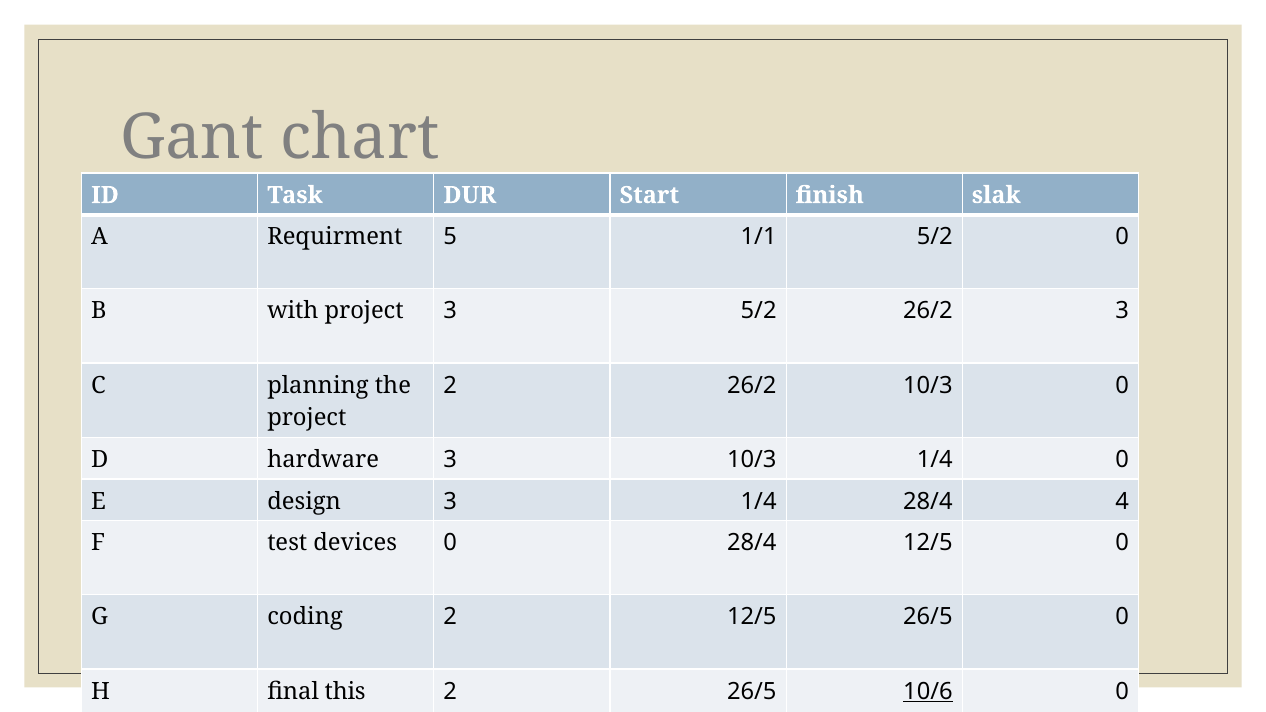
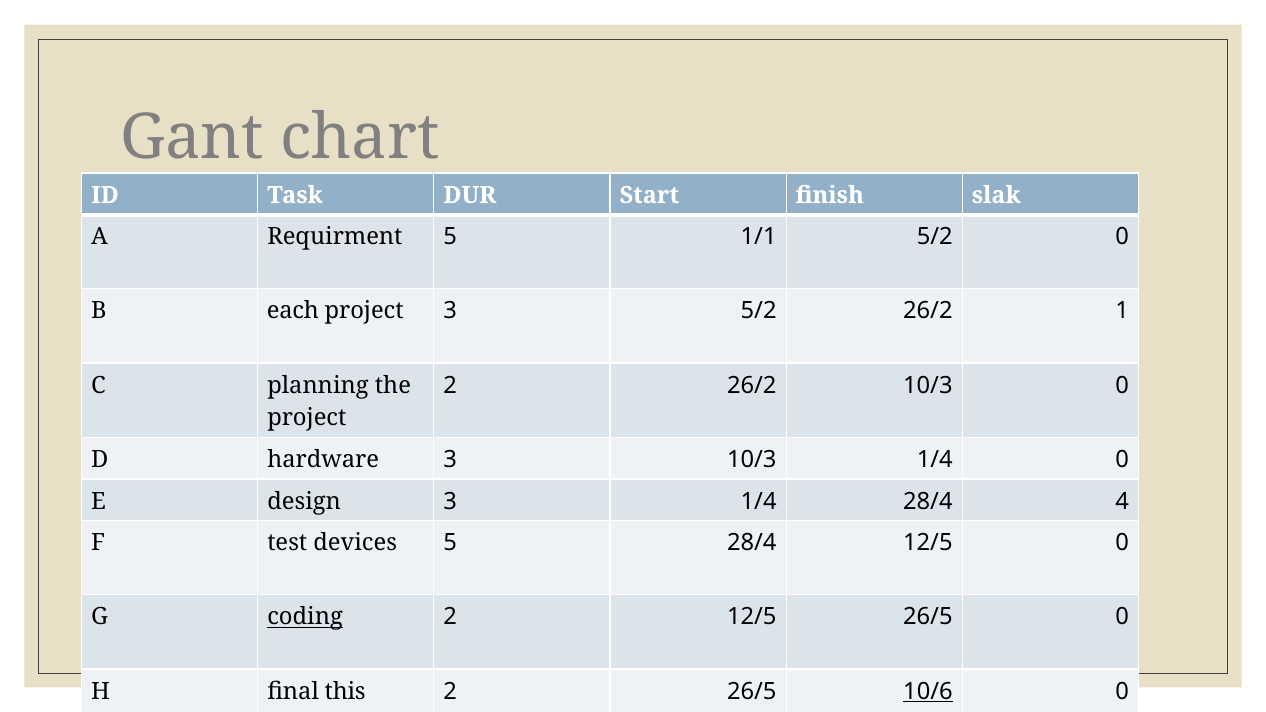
with: with -> each
26/2 3: 3 -> 1
devices 0: 0 -> 5
coding underline: none -> present
